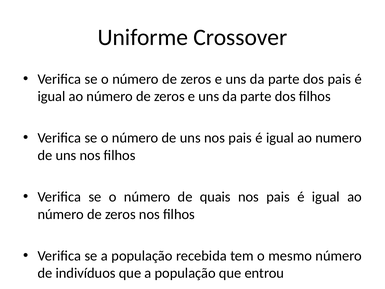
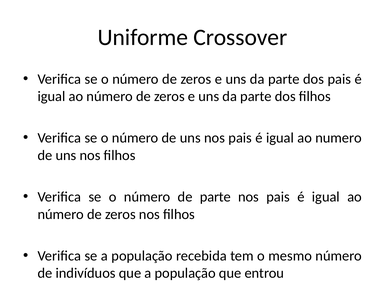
de quais: quais -> parte
